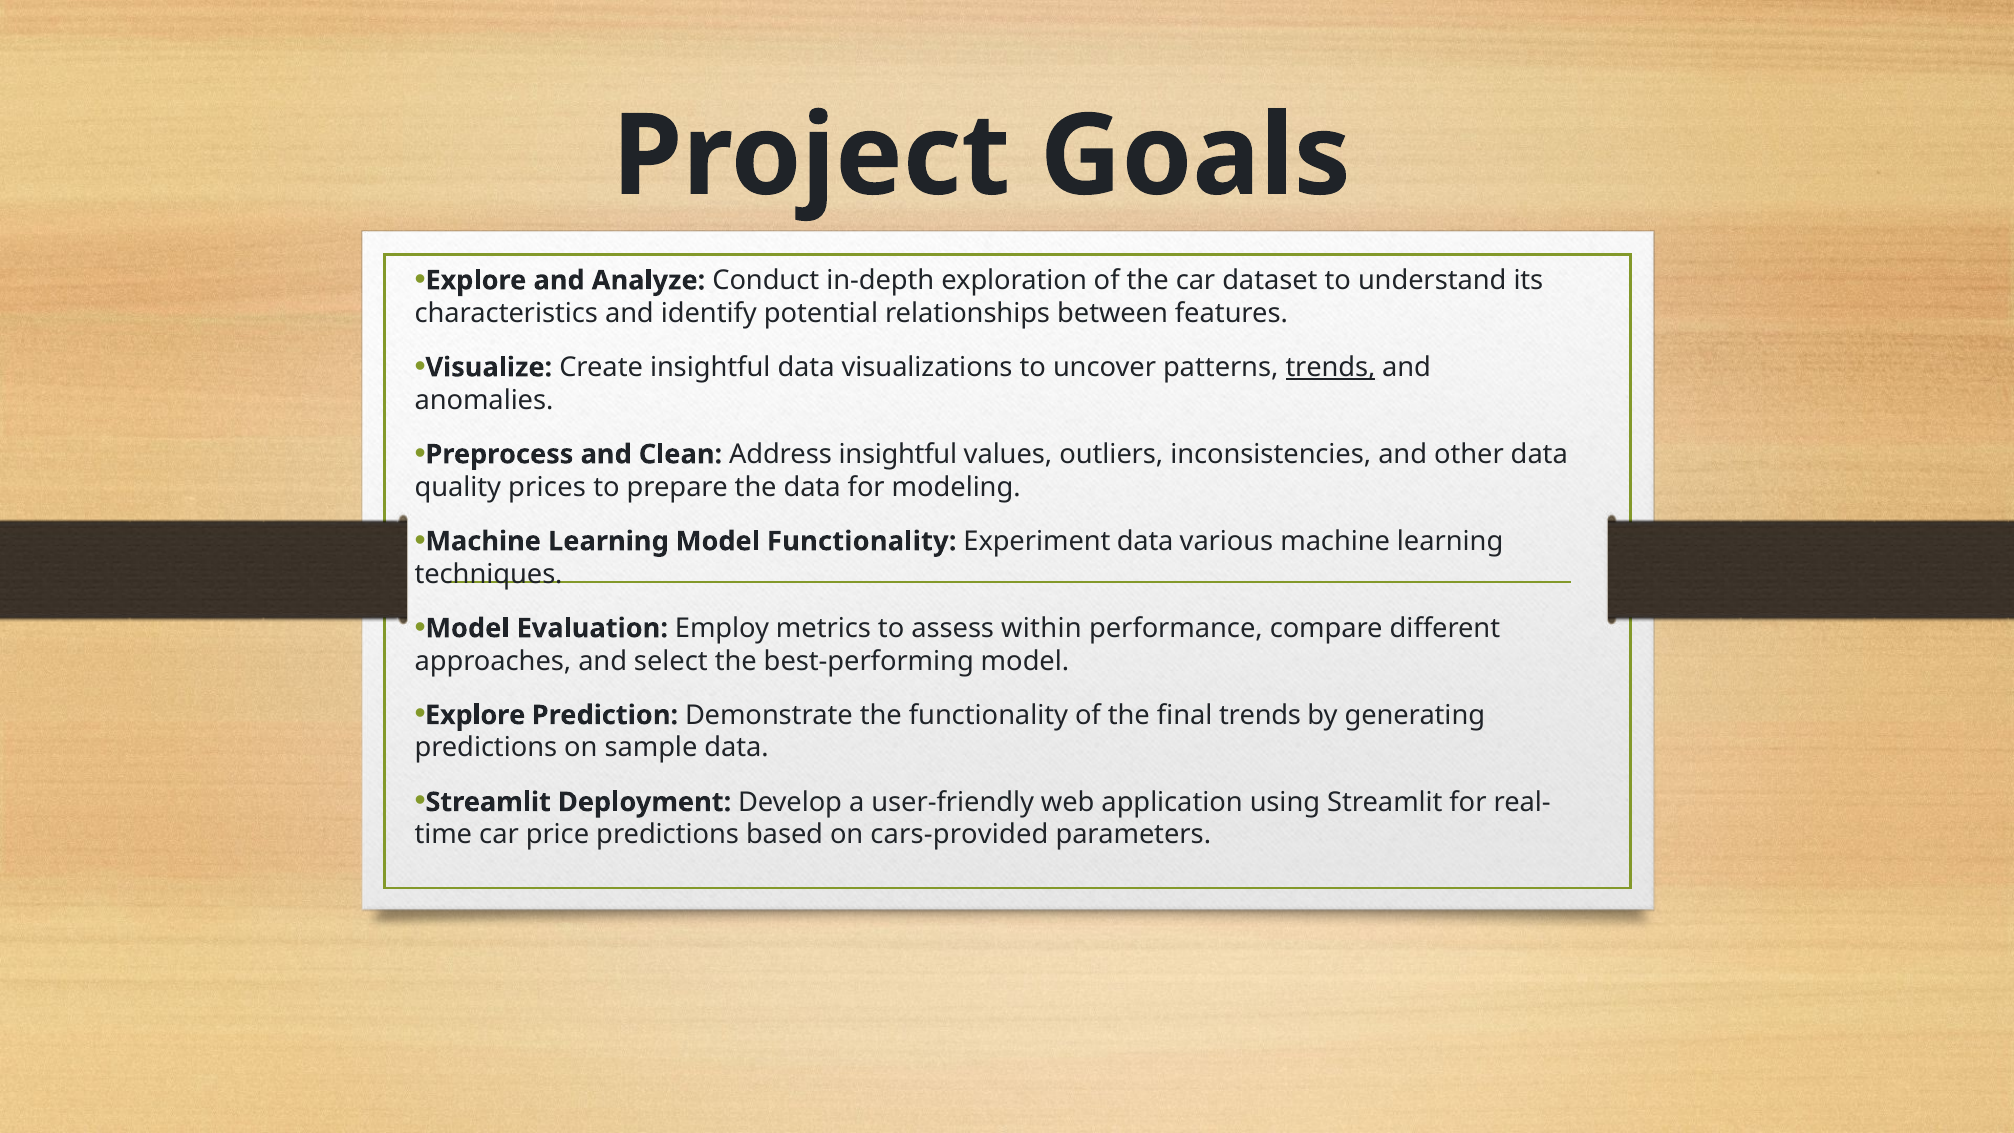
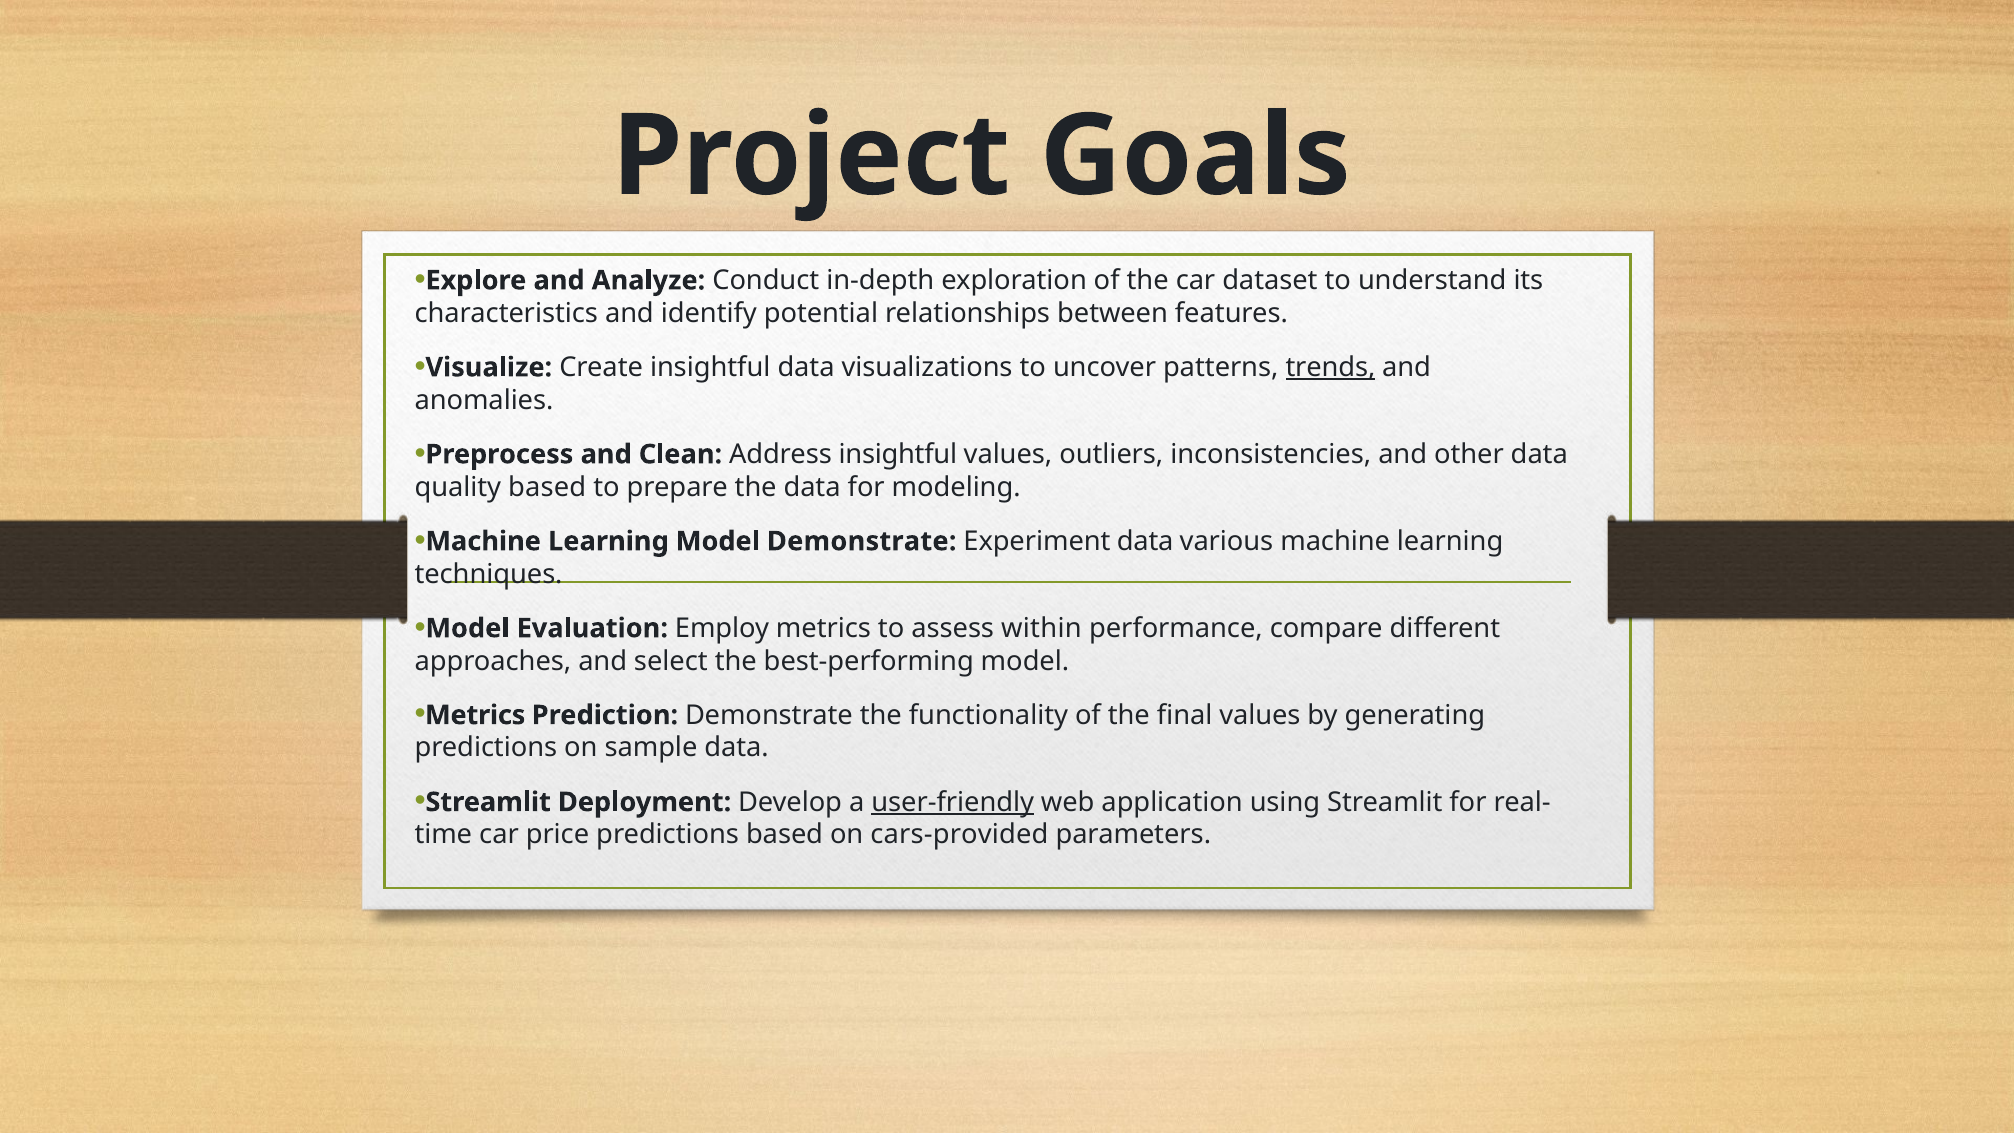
quality prices: prices -> based
Model Functionality: Functionality -> Demonstrate
Explore at (475, 715): Explore -> Metrics
final trends: trends -> values
user-friendly underline: none -> present
